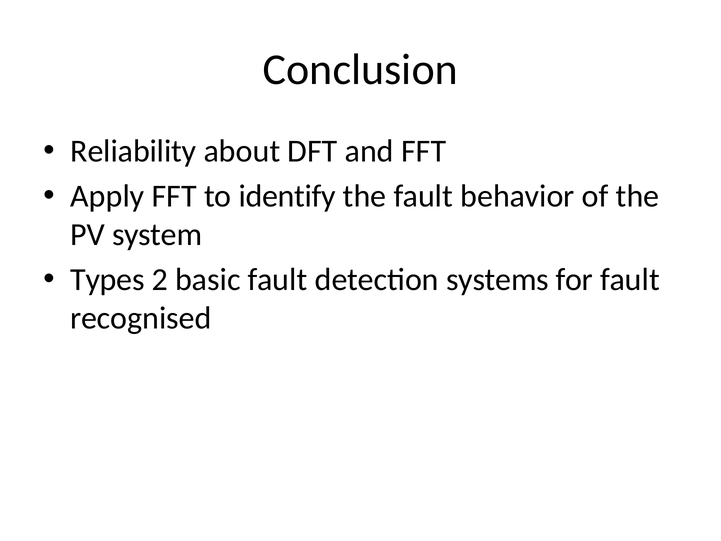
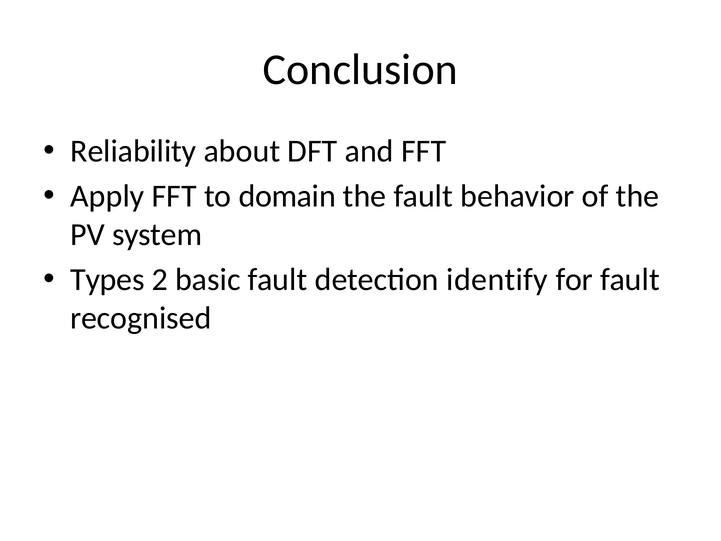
identify: identify -> domain
systems: systems -> identify
